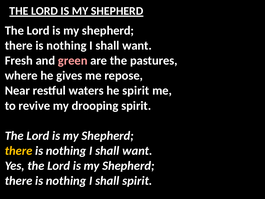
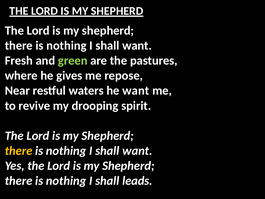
green colour: pink -> light green
he spirit: spirit -> want
shall spirit: spirit -> leads
